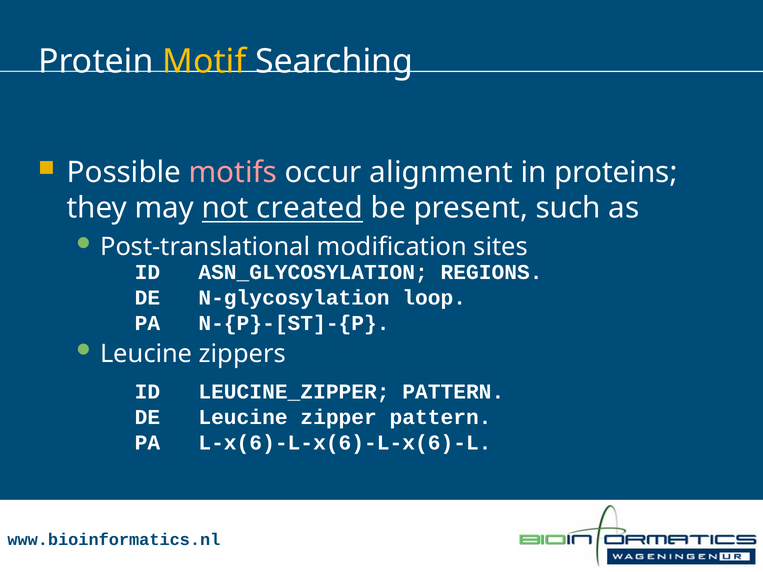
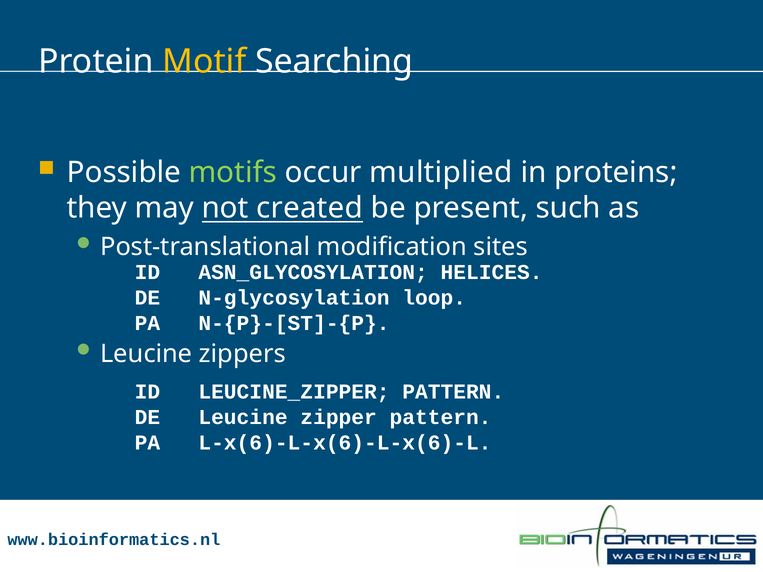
motifs colour: pink -> light green
alignment: alignment -> multiplied
REGIONS: REGIONS -> HELICES
